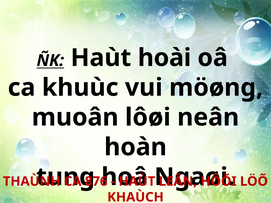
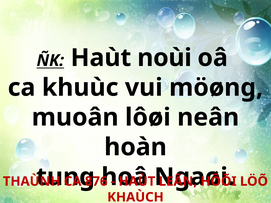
hoài: hoài -> noùi
